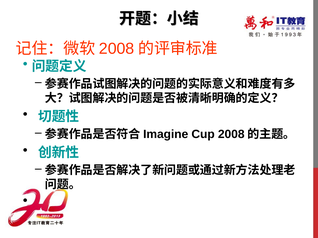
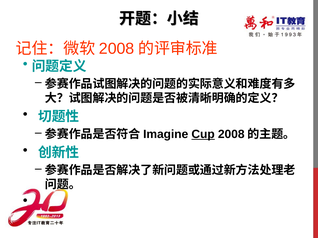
Cup underline: none -> present
